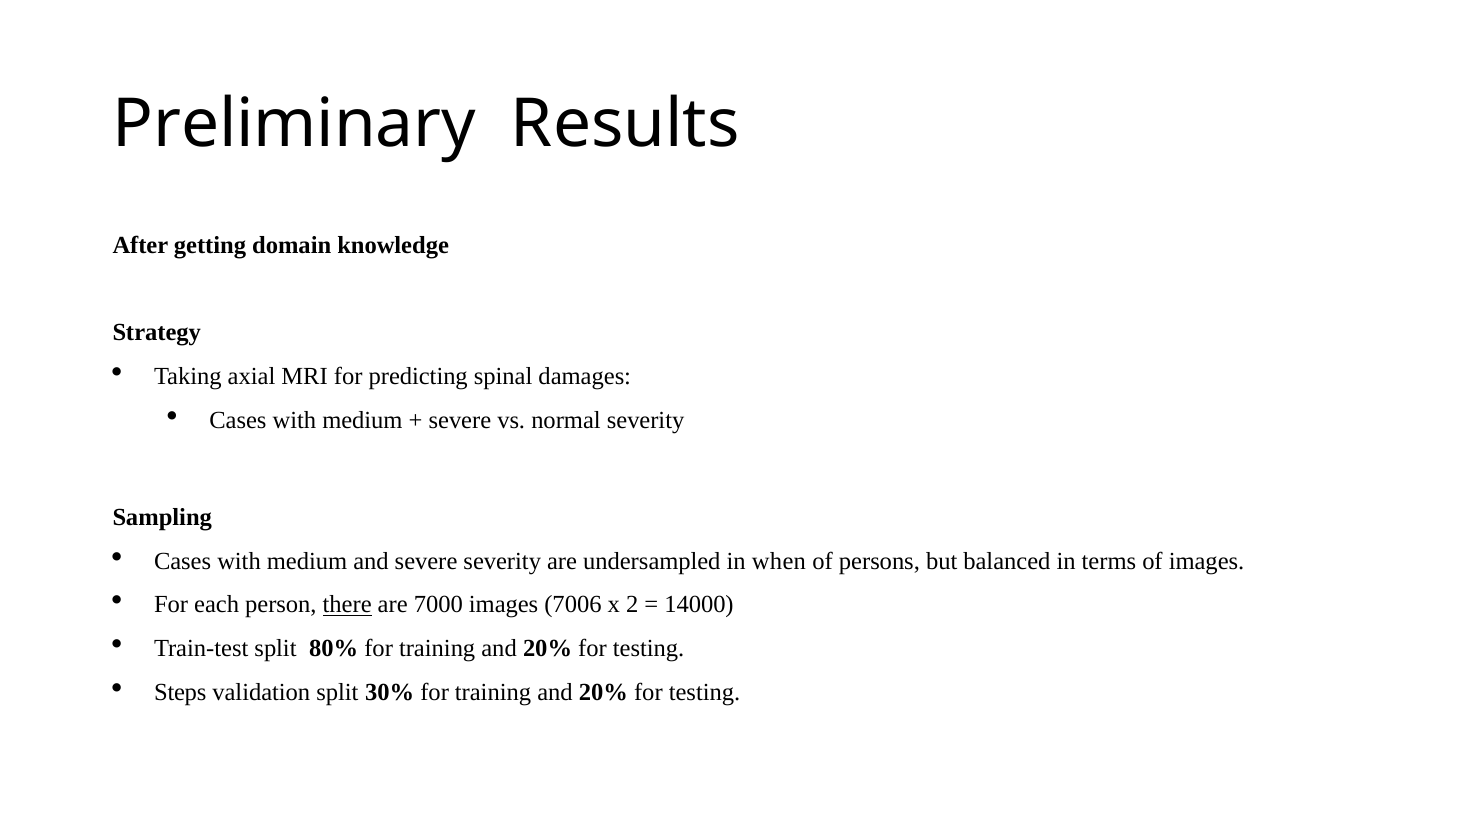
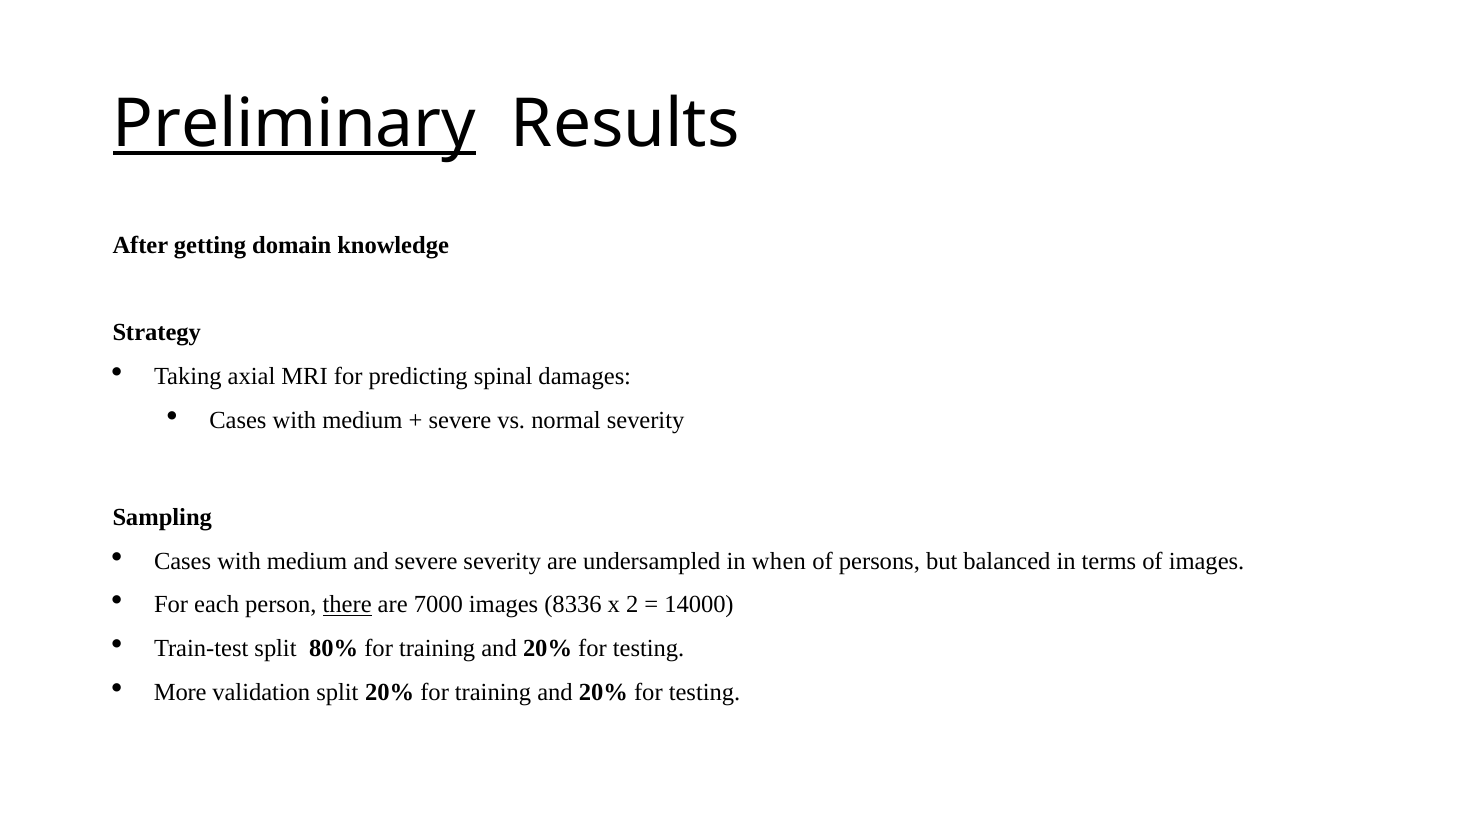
Preliminary underline: none -> present
7006: 7006 -> 8336
Steps: Steps -> More
split 30%: 30% -> 20%
